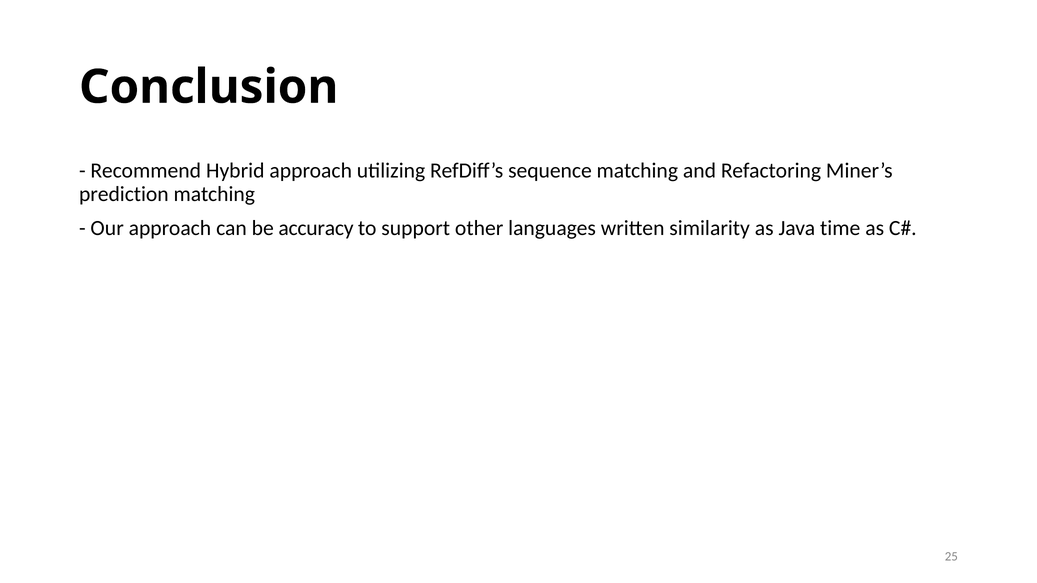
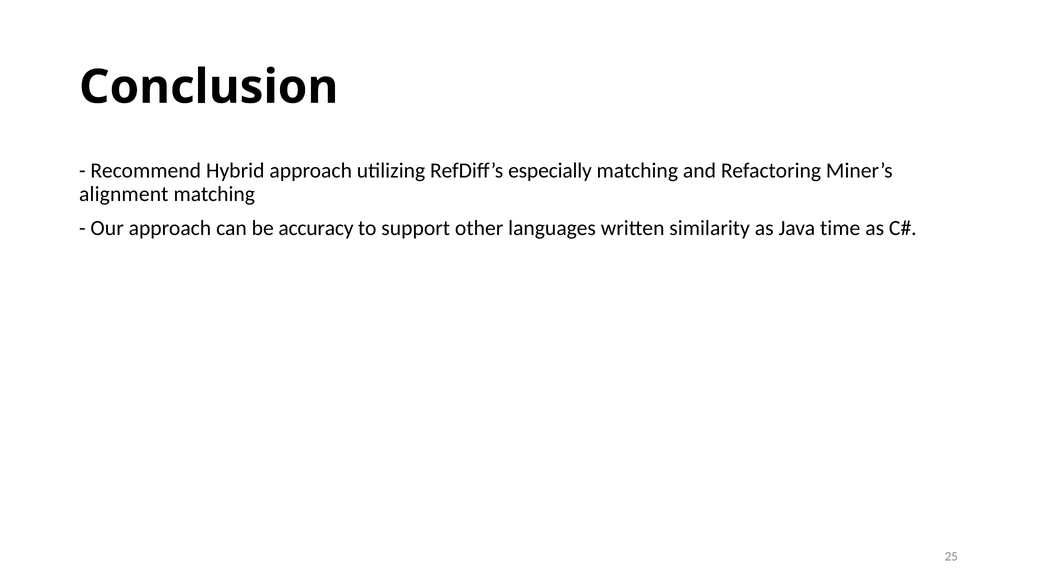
sequence: sequence -> especially
prediction: prediction -> alignment
